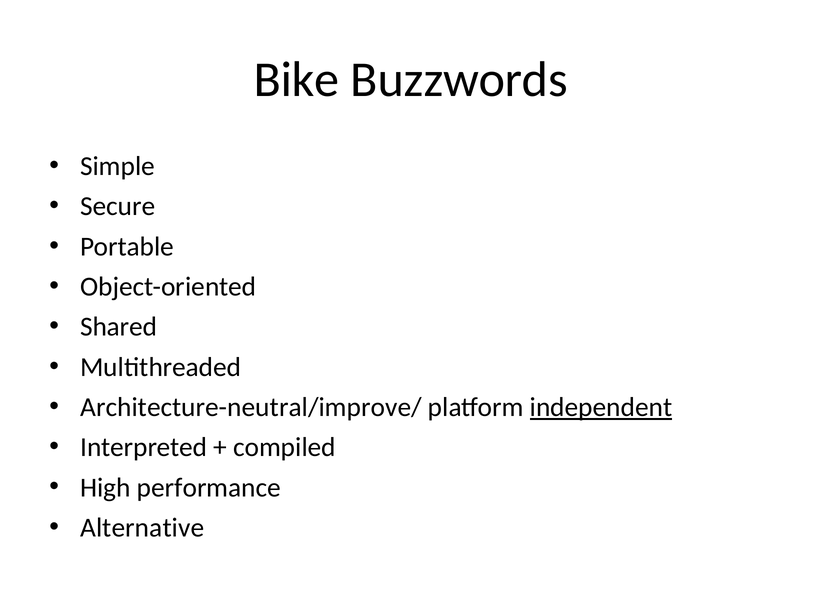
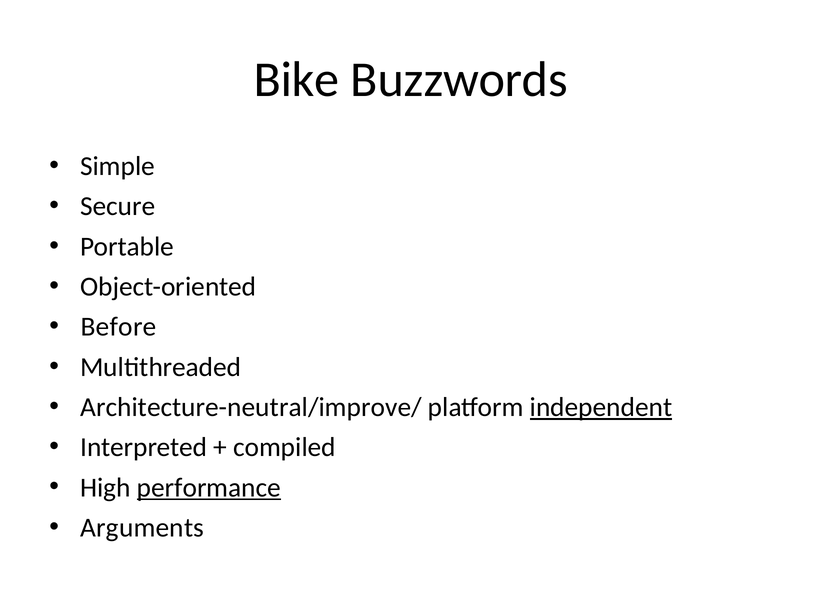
Shared: Shared -> Before
performance underline: none -> present
Alternative: Alternative -> Arguments
